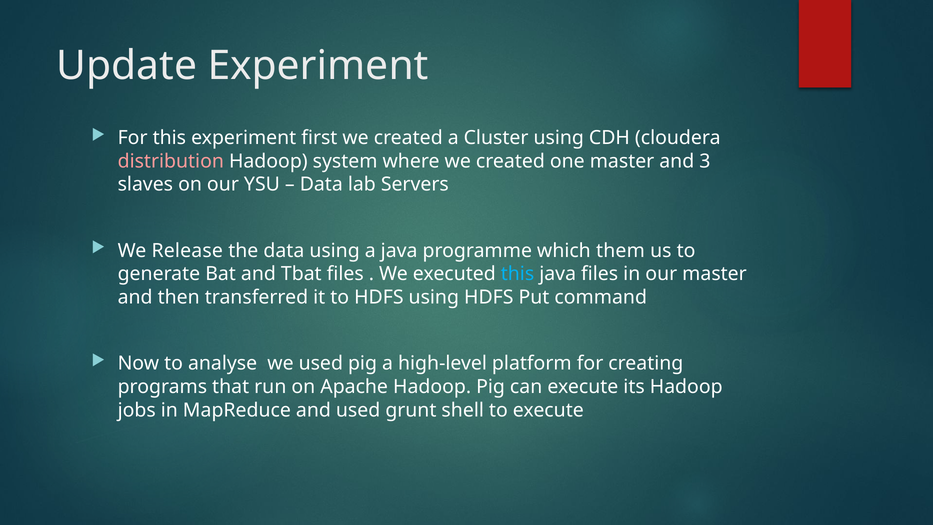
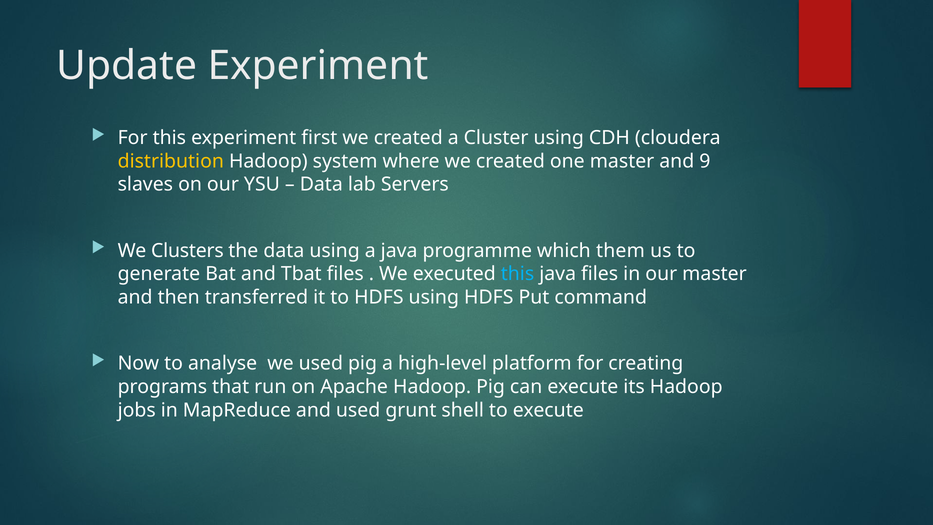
distribution colour: pink -> yellow
3: 3 -> 9
Release: Release -> Clusters
